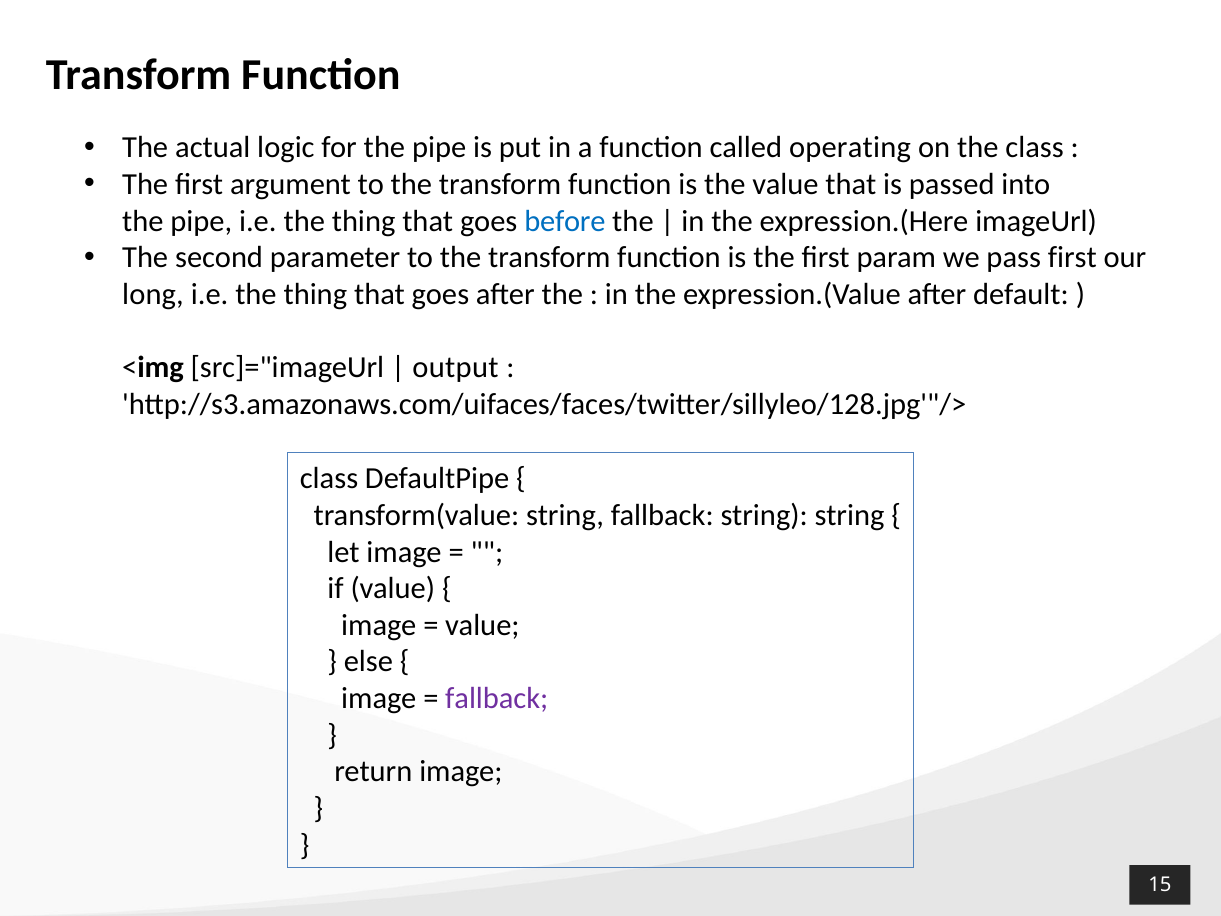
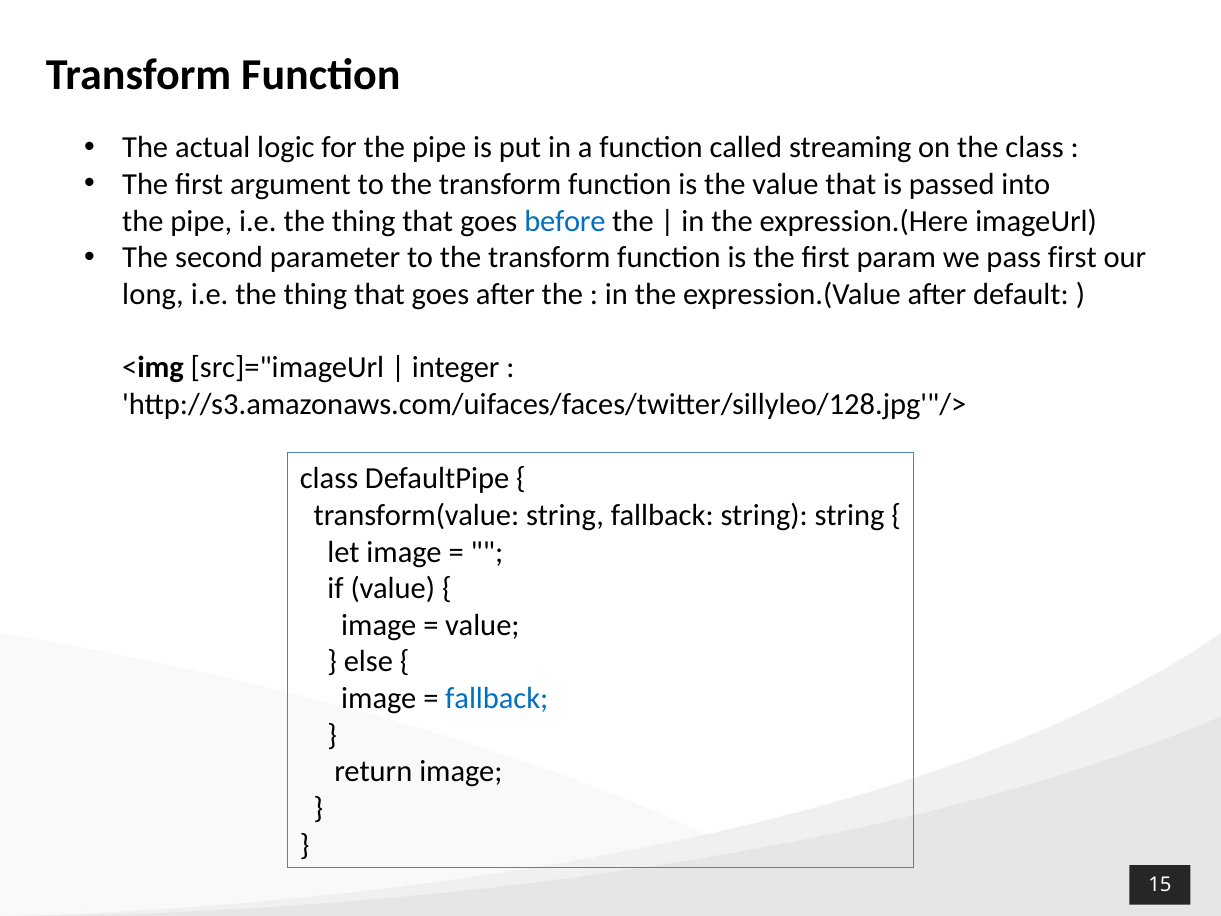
operating: operating -> streaming
output: output -> integer
fallback at (497, 698) colour: purple -> blue
